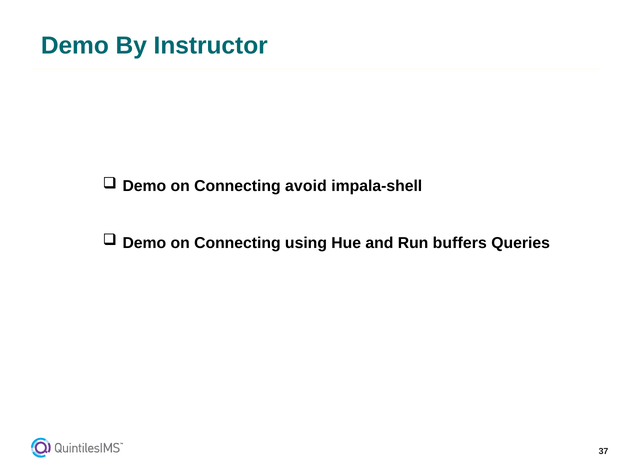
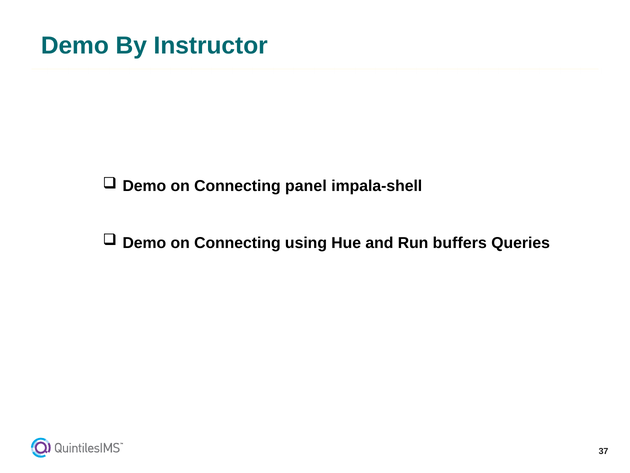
avoid: avoid -> panel
